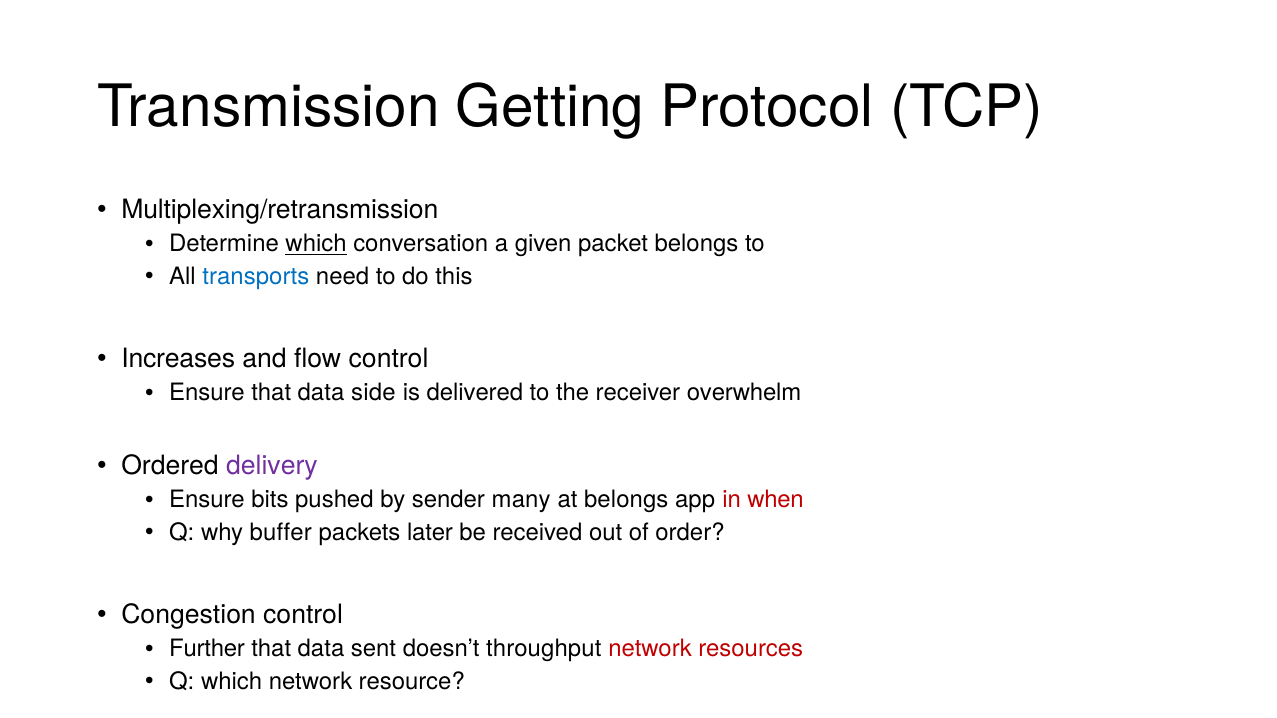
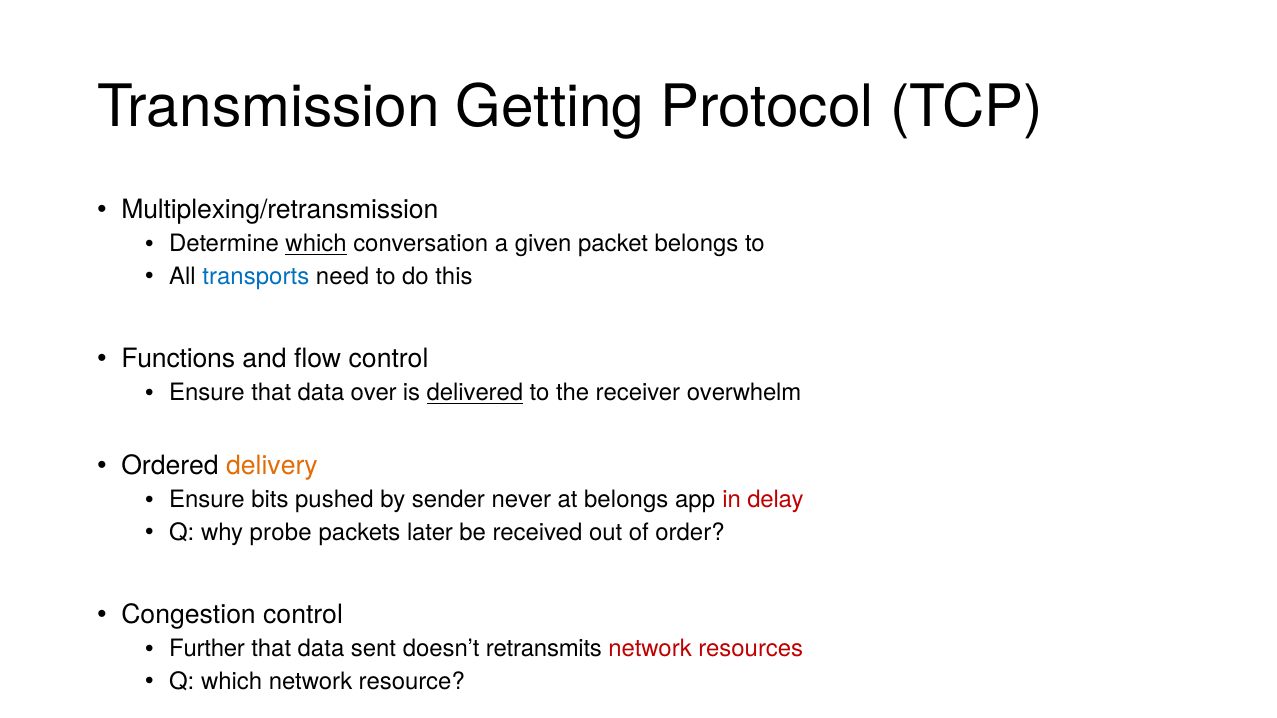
Increases: Increases -> Functions
side: side -> over
delivered underline: none -> present
delivery colour: purple -> orange
many: many -> never
when: when -> delay
buffer: buffer -> probe
throughput: throughput -> retransmits
